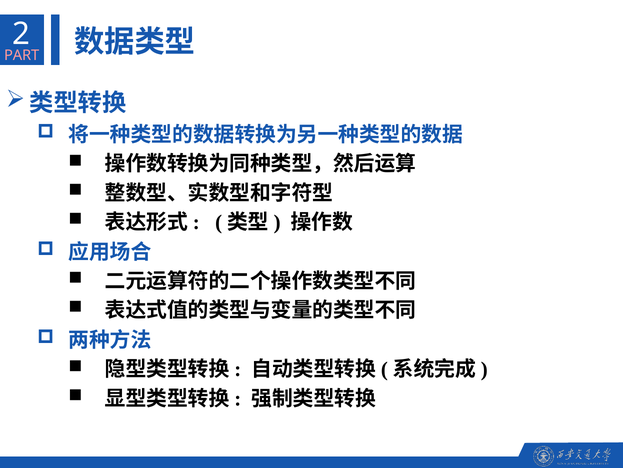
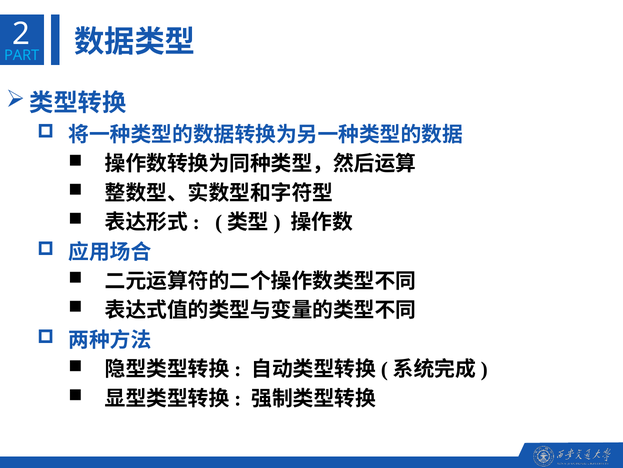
PART colour: pink -> light blue
